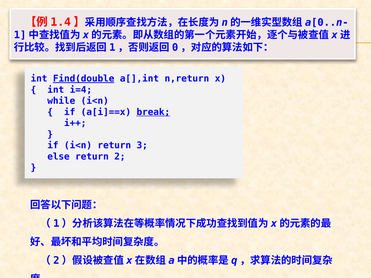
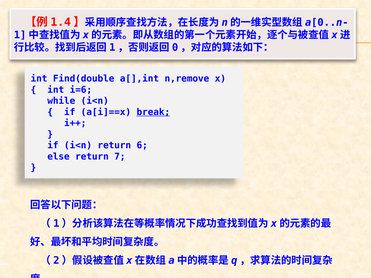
Find(double underline: present -> none
n,return: n,return -> n,remove
i=4: i=4 -> i=6
3: 3 -> 6
2: 2 -> 7
